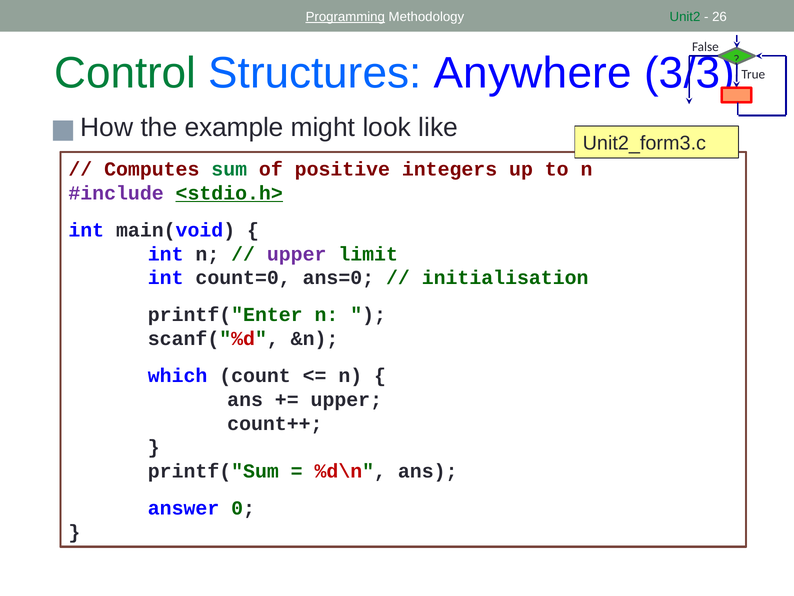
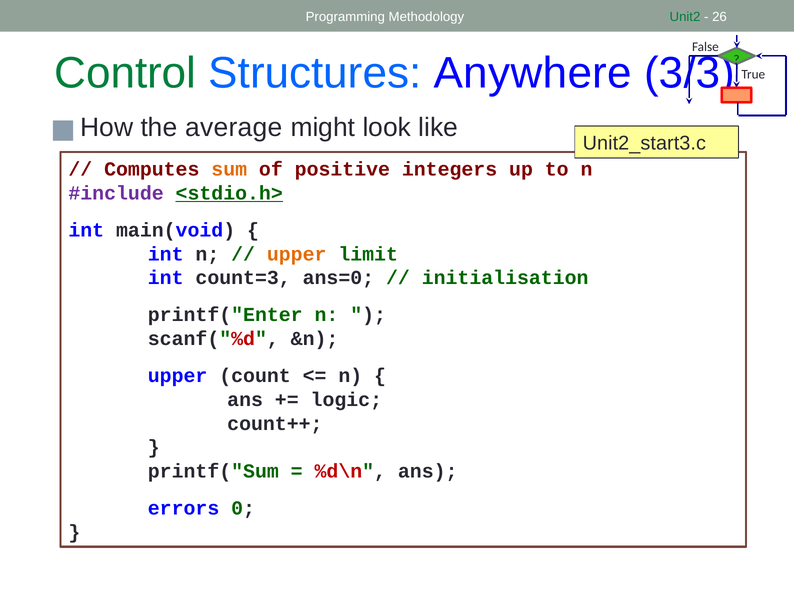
Programming underline: present -> none
example: example -> average
Unit2_form3.c: Unit2_form3.c -> Unit2_start3.c
sum colour: green -> orange
upper at (297, 254) colour: purple -> orange
count=0: count=0 -> count=3
which at (178, 376): which -> upper
upper at (346, 399): upper -> logic
answer: answer -> errors
